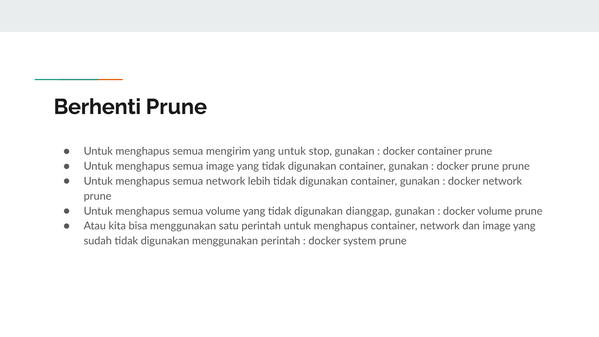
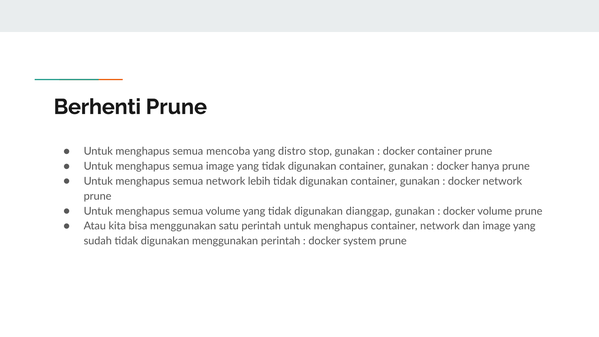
mengirim: mengirim -> mencoba
yang untuk: untuk -> distro
docker prune: prune -> hanya
